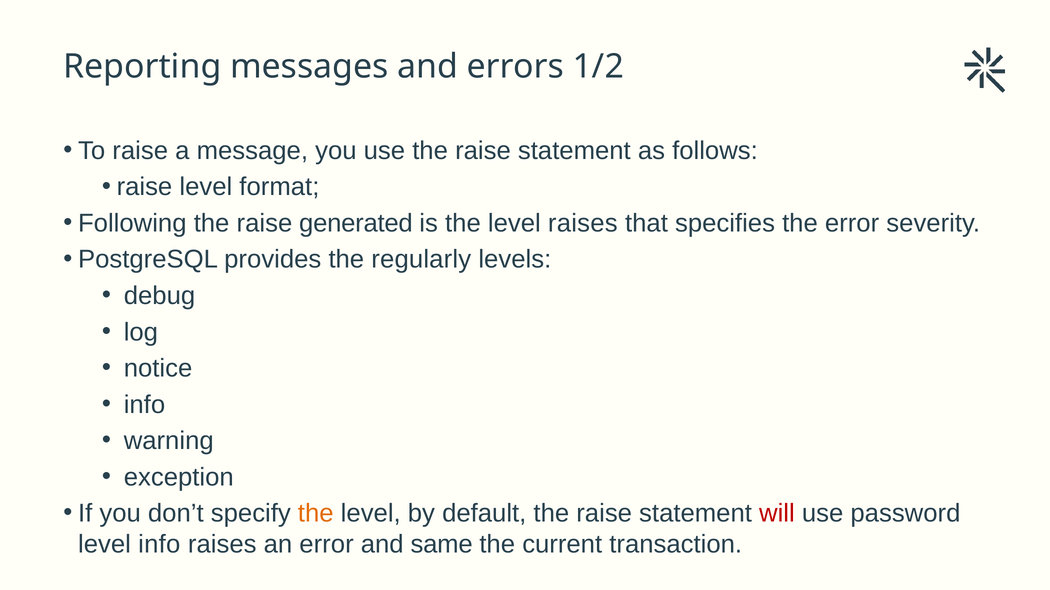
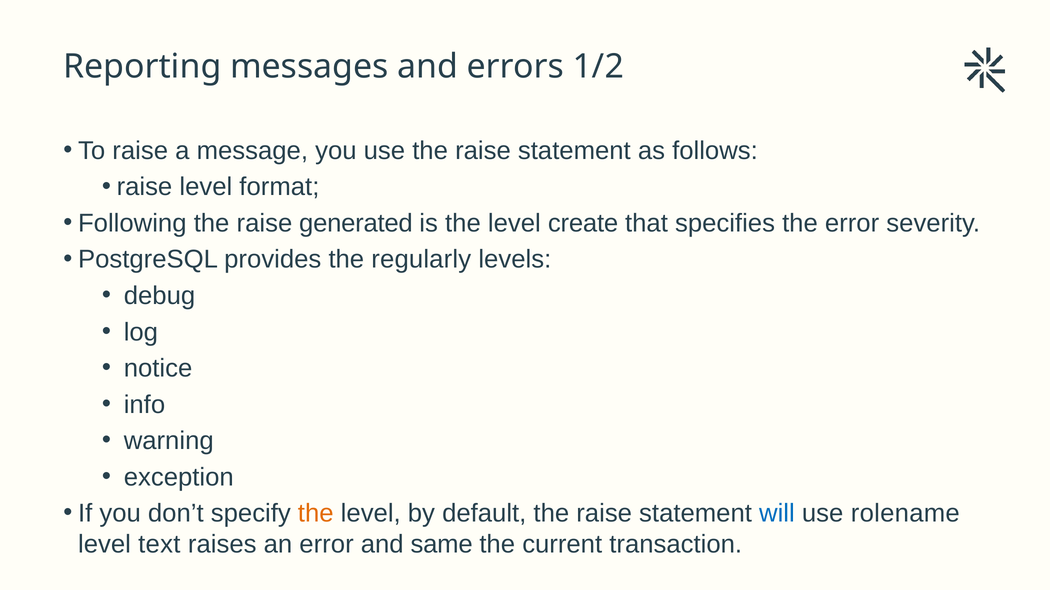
level raises: raises -> create
will colour: red -> blue
password: password -> rolename
level info: info -> text
